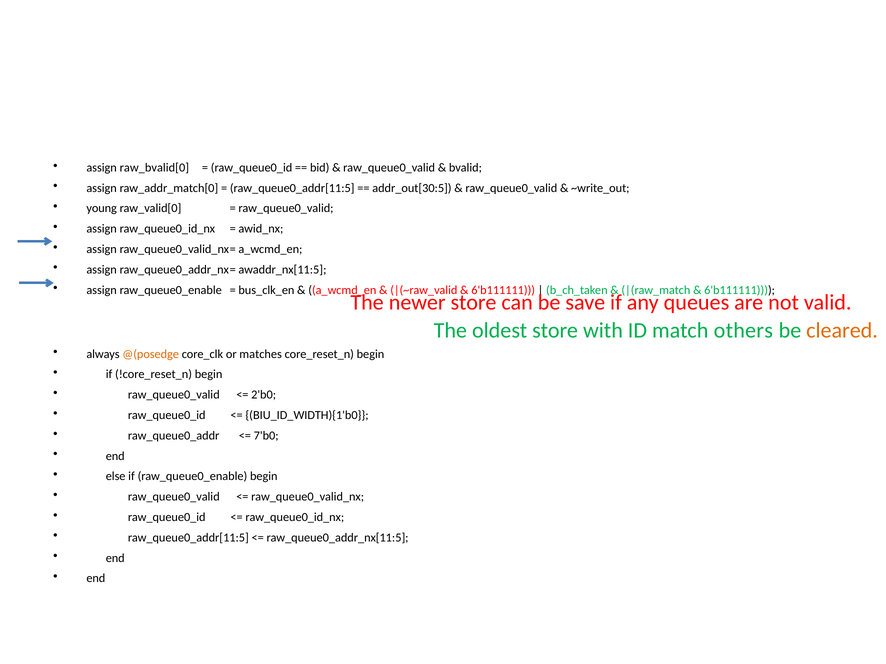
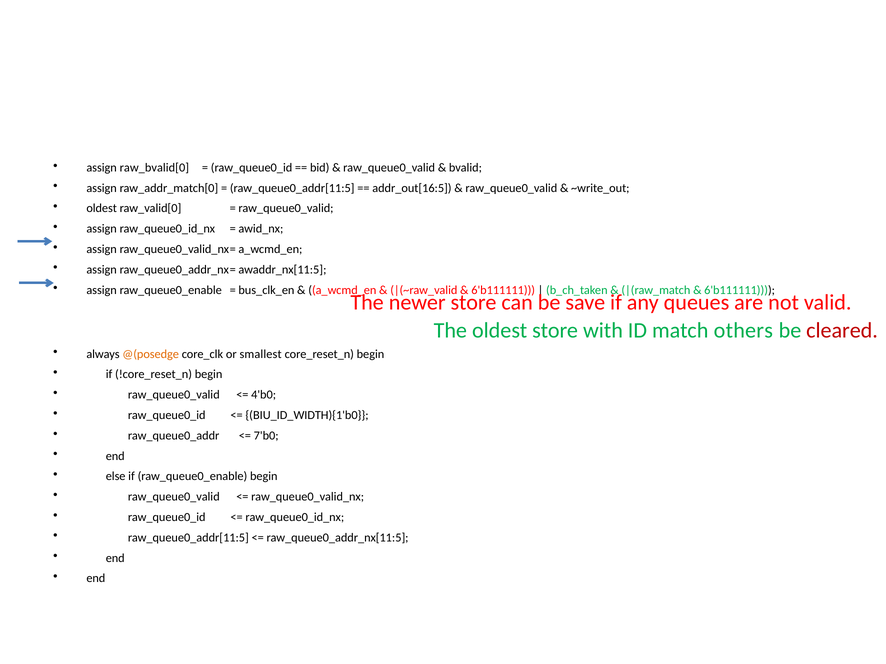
addr_out[30:5: addr_out[30:5 -> addr_out[16:5
young at (102, 209): young -> oldest
cleared colour: orange -> red
matches: matches -> smallest
2'b0: 2'b0 -> 4'b0
